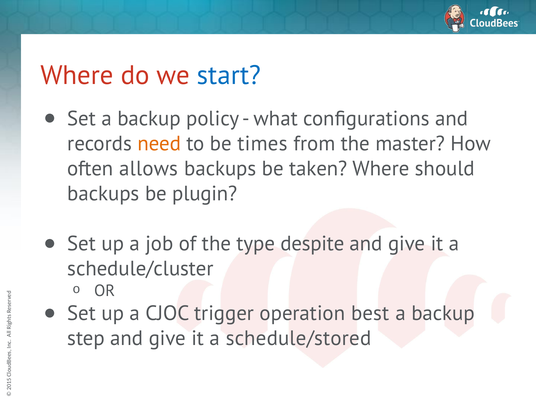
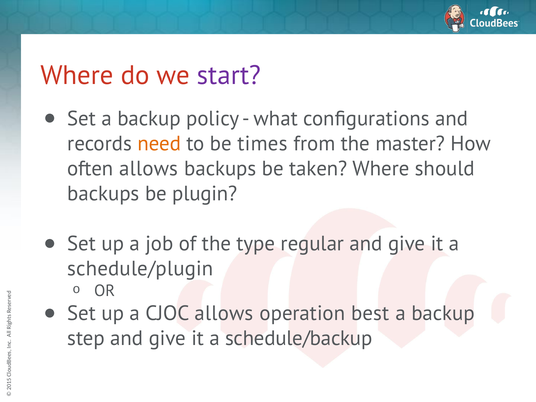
start colour: blue -> purple
despite: despite -> regular
schedule/cluster: schedule/cluster -> schedule/plugin
CJOC trigger: trigger -> allows
schedule/stored: schedule/stored -> schedule/backup
